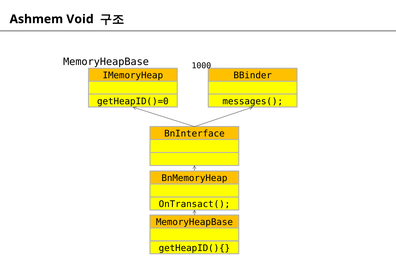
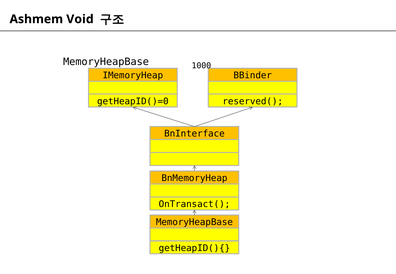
messages(: messages( -> reserved(
